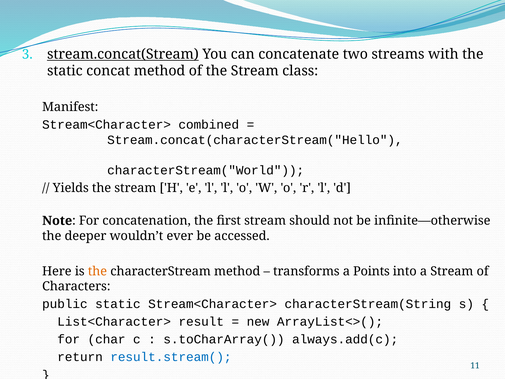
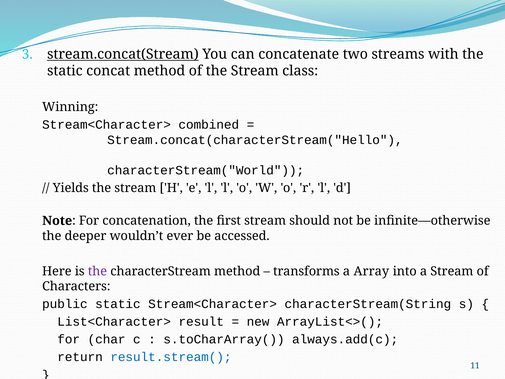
Manifest: Manifest -> Winning
the at (97, 271) colour: orange -> purple
Points: Points -> Array
